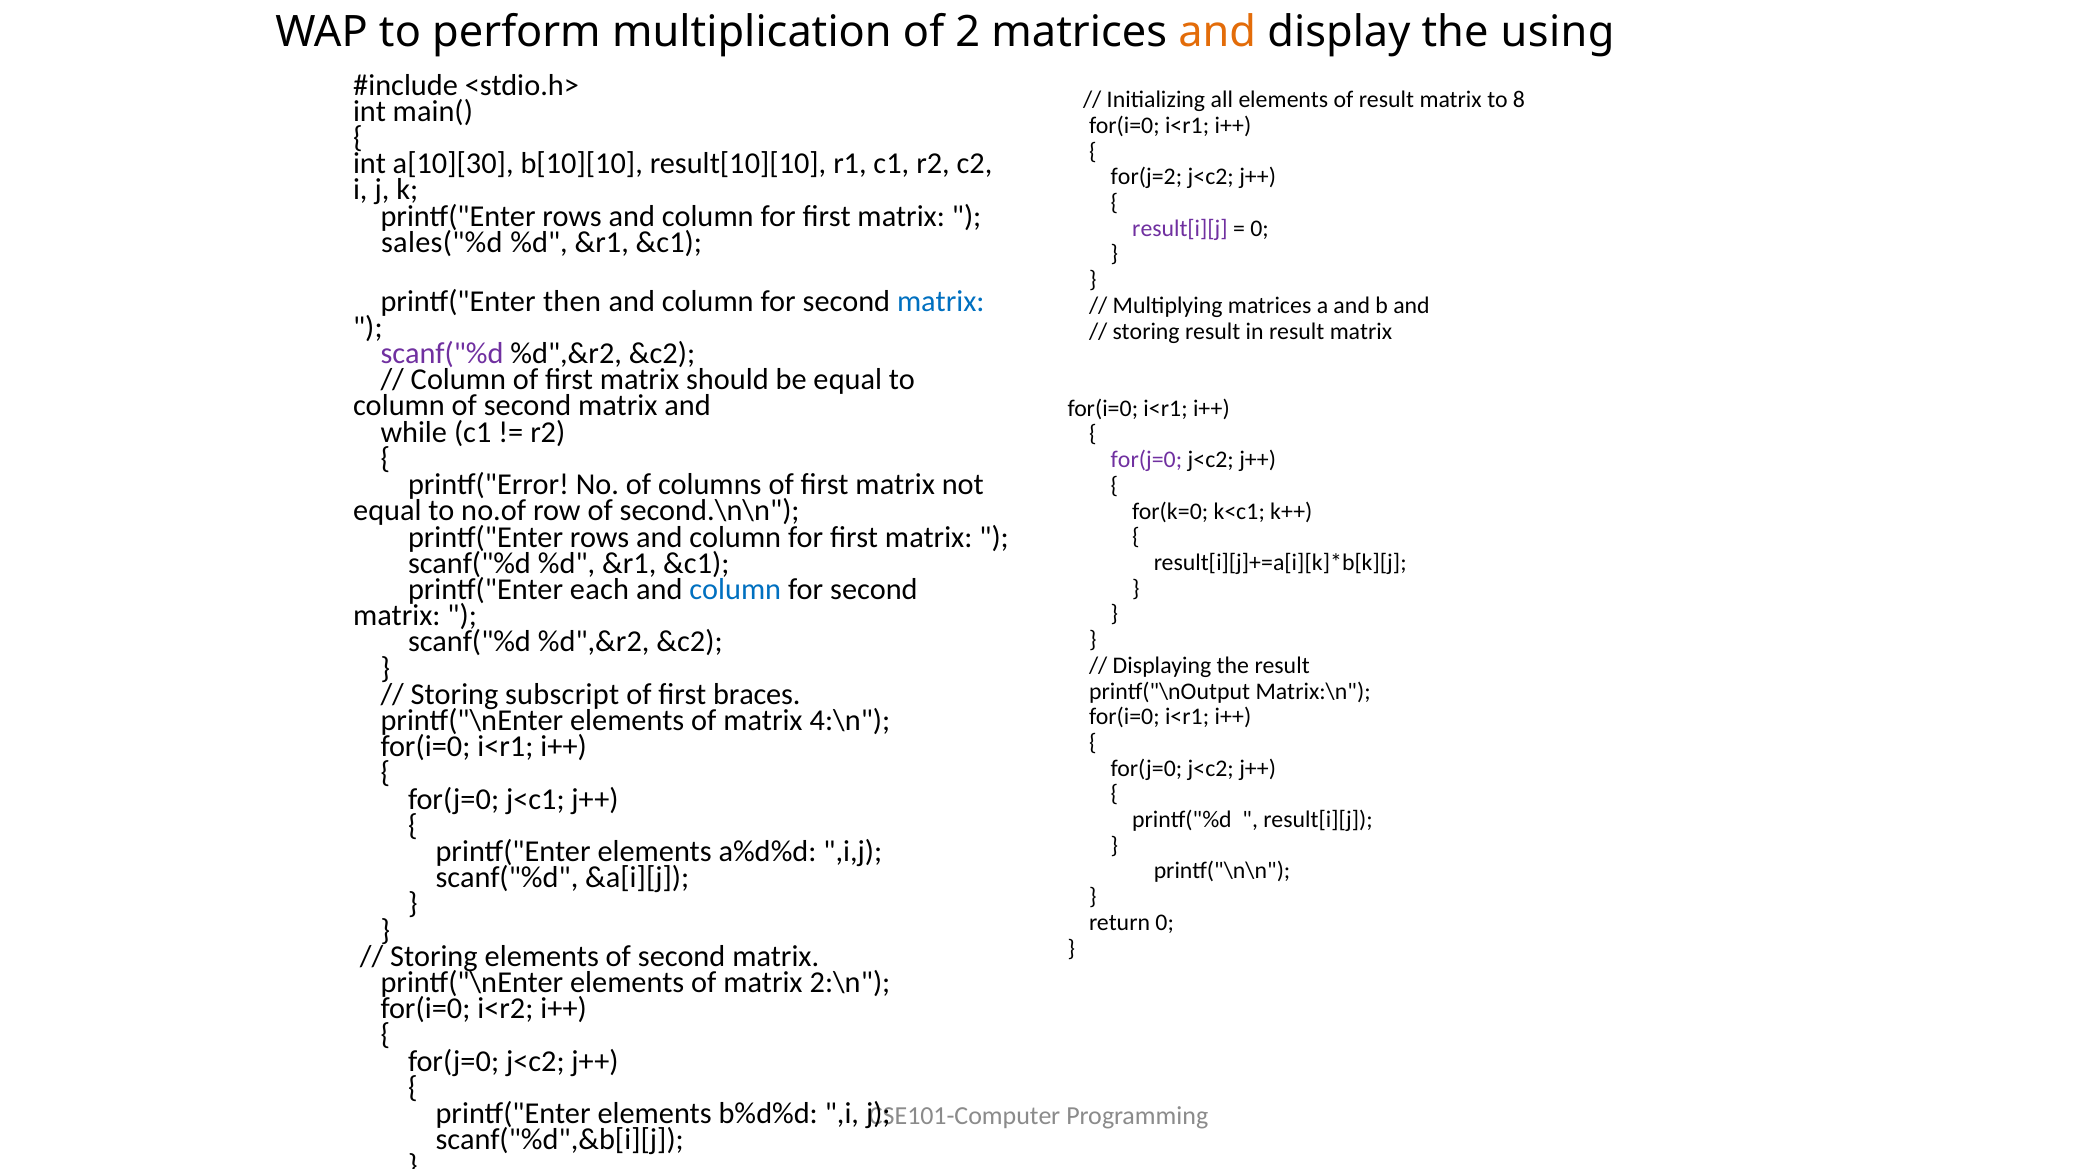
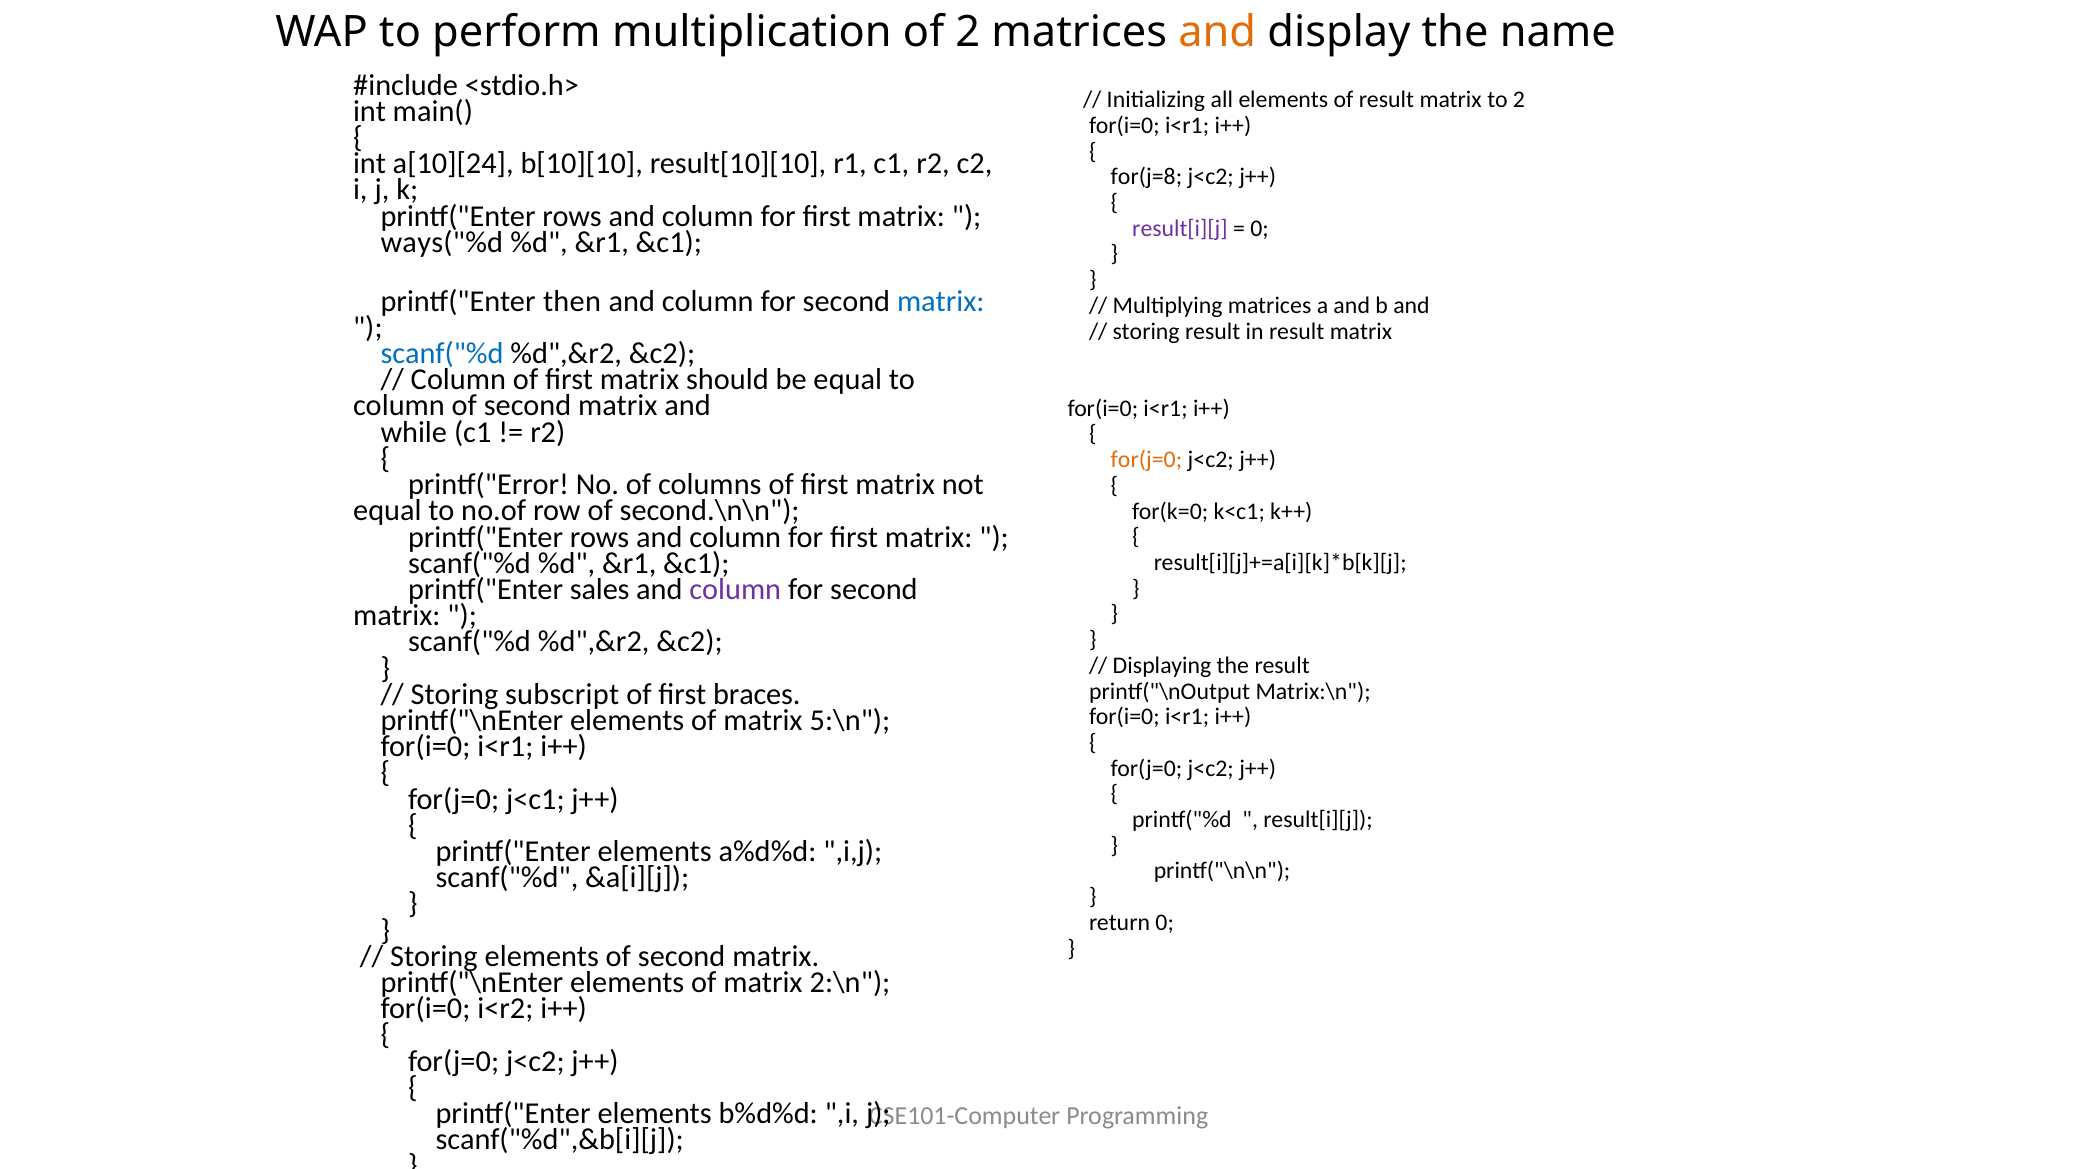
using: using -> name
to 8: 8 -> 2
a[10][30: a[10][30 -> a[10][24
for(j=2: for(j=2 -> for(j=8
sales("%d: sales("%d -> ways("%d
scanf("%d at (442, 354) colour: purple -> blue
for(j=0 at (1146, 460) colour: purple -> orange
each: each -> sales
column at (735, 589) colour: blue -> purple
4:\n: 4:\n -> 5:\n
